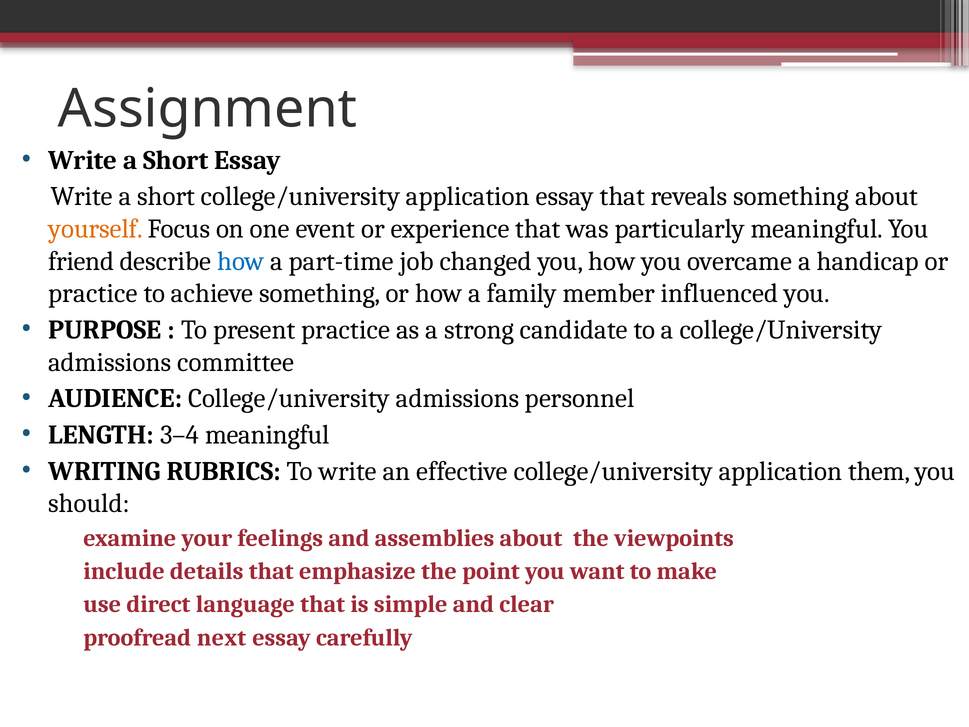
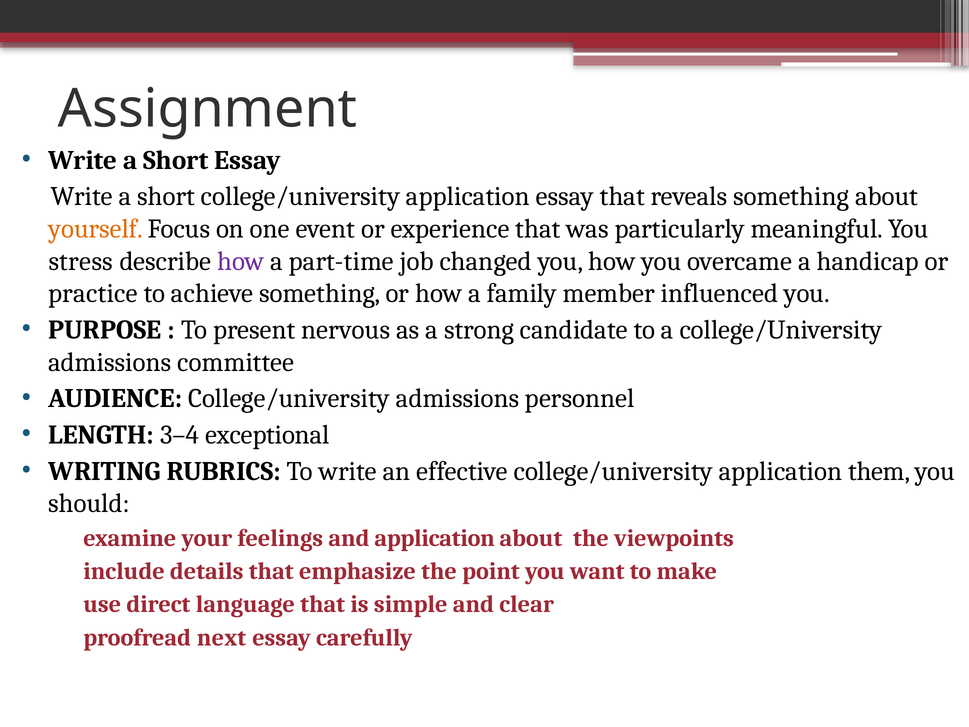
friend: friend -> stress
how at (241, 261) colour: blue -> purple
present practice: practice -> nervous
3–4 meaningful: meaningful -> exceptional
and assemblies: assemblies -> application
